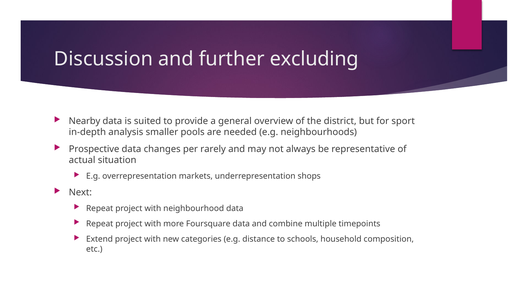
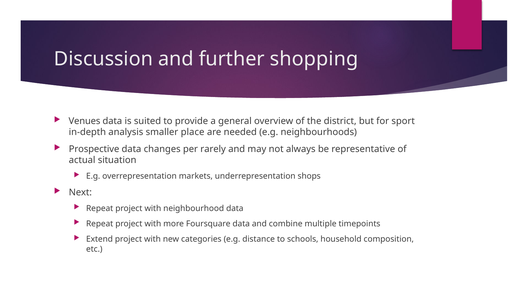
excluding: excluding -> shopping
Nearby: Nearby -> Venues
pools: pools -> place
